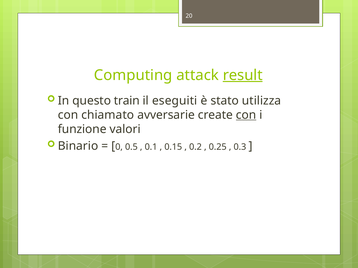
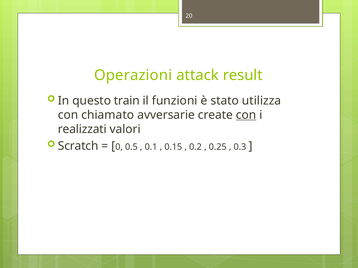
Computing: Computing -> Operazioni
result underline: present -> none
eseguiti: eseguiti -> funzioni
funzione: funzione -> realizzati
Binario: Binario -> Scratch
